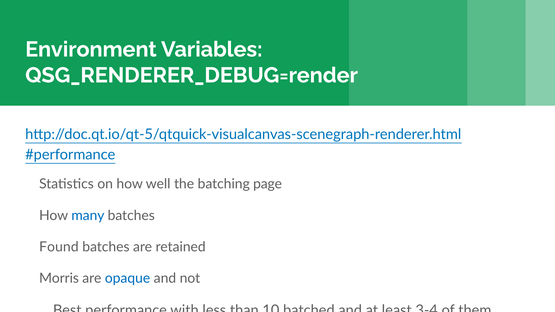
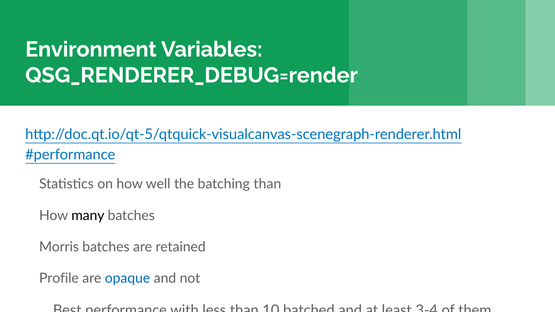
batching page: page -> than
many colour: blue -> black
Found: Found -> Morris
Morris: Morris -> Profile
